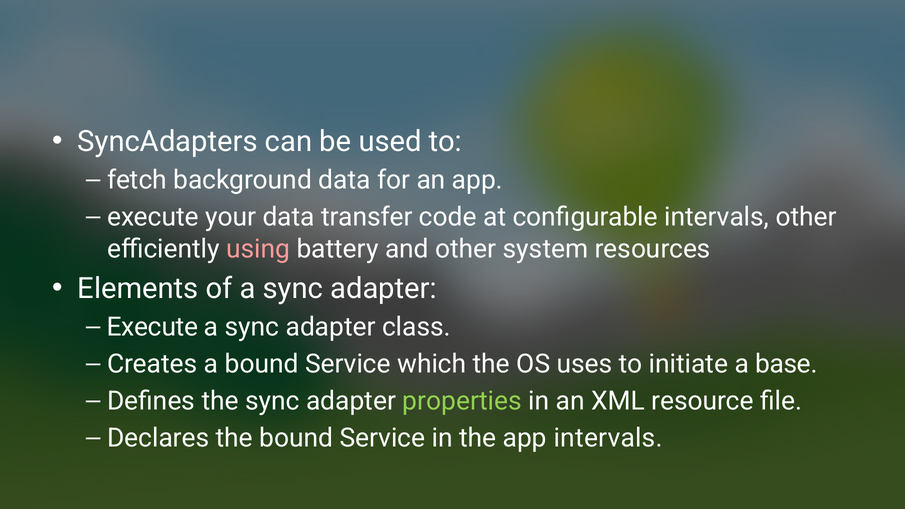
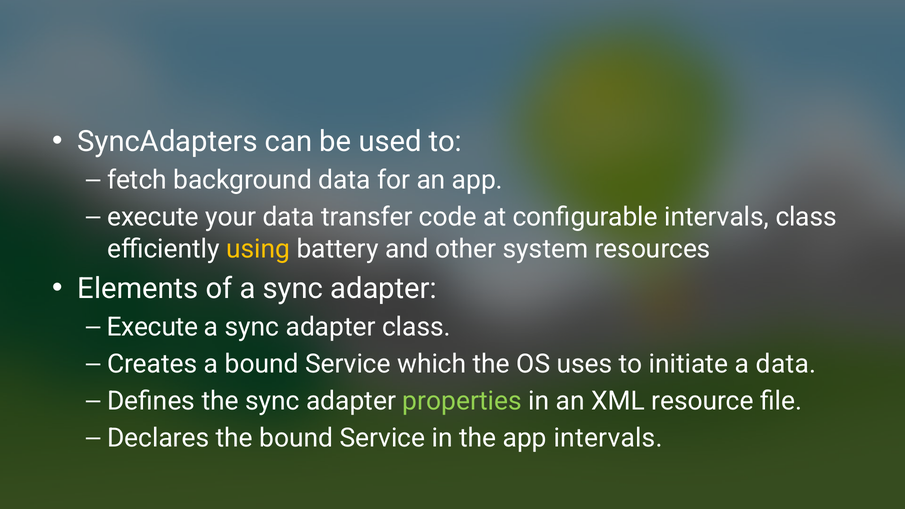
intervals other: other -> class
using colour: pink -> yellow
a base: base -> data
